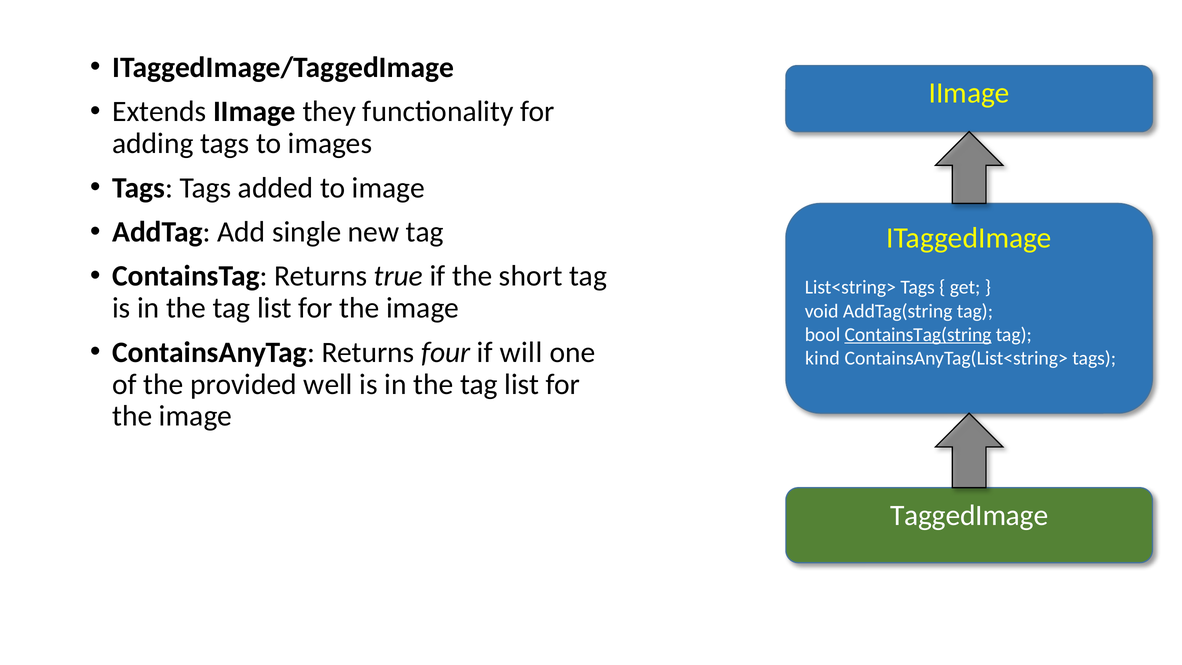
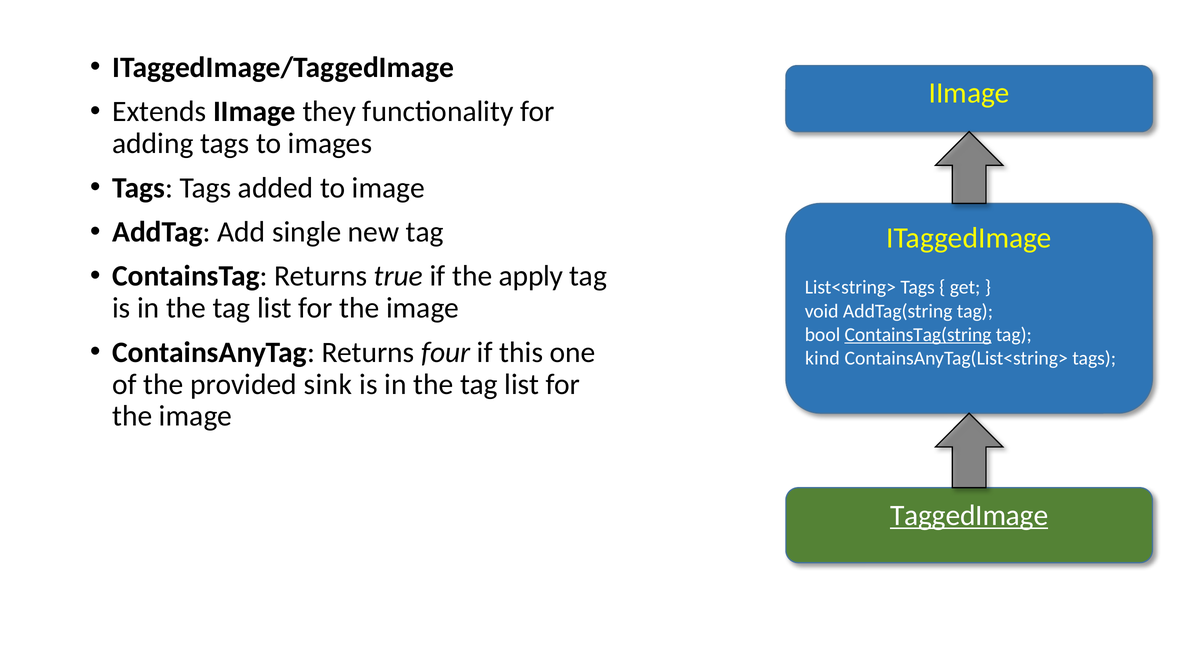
short: short -> apply
will: will -> this
well: well -> sink
TaggedImage underline: none -> present
